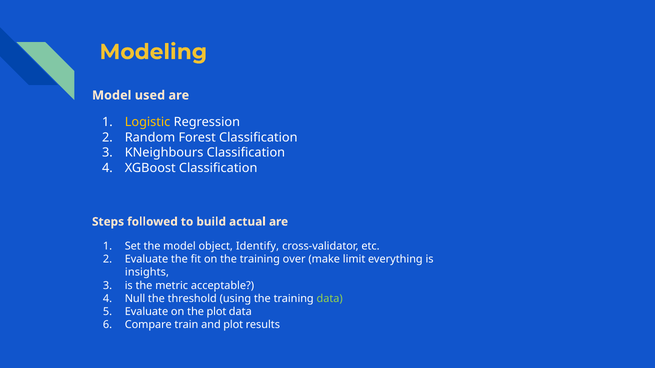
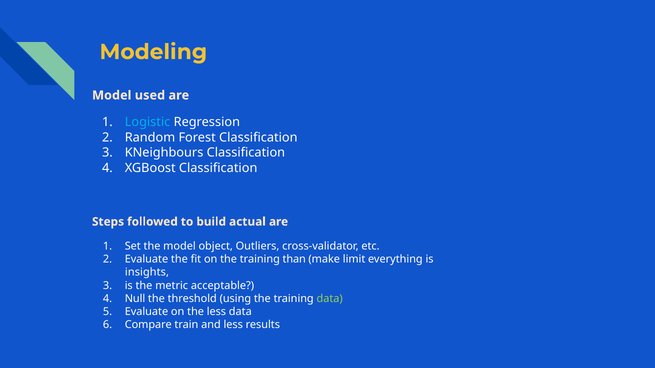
Logistic colour: yellow -> light blue
Identify: Identify -> Outliers
over: over -> than
the plot: plot -> less
and plot: plot -> less
